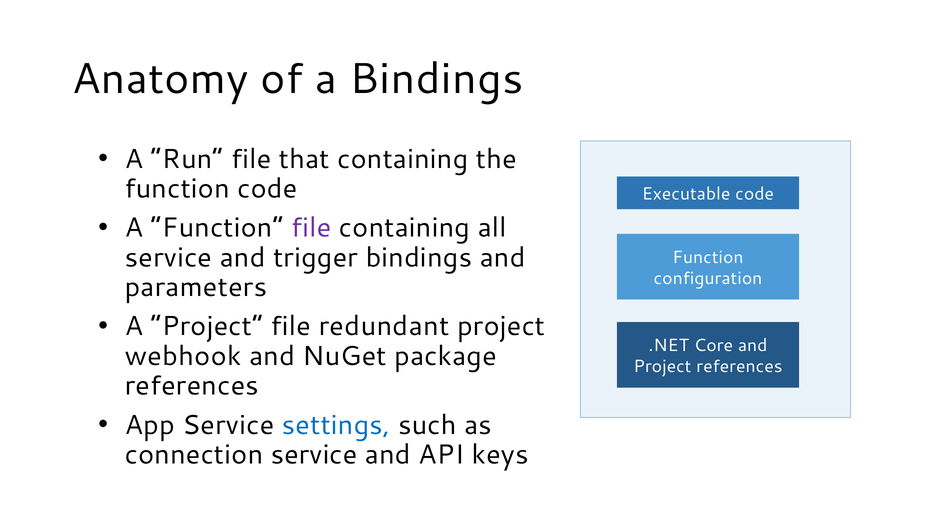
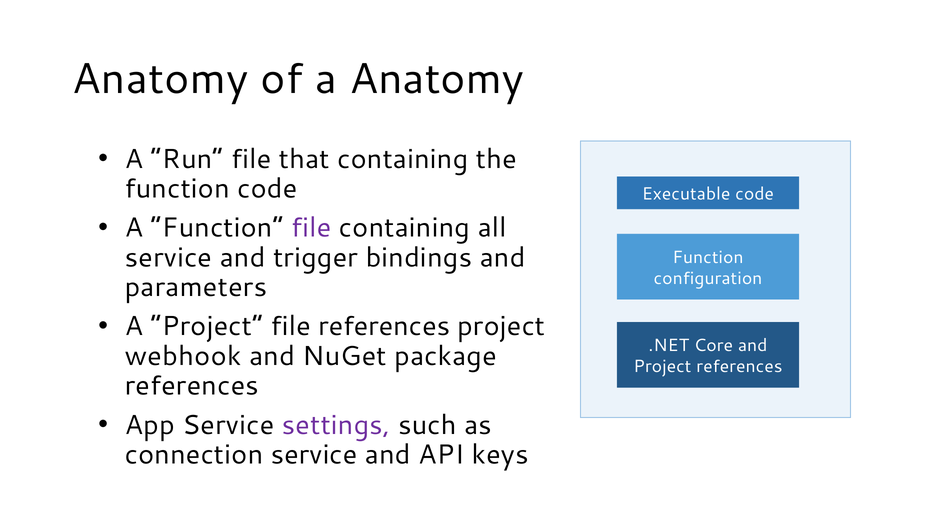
a Bindings: Bindings -> Anatomy
file redundant: redundant -> references
settings colour: blue -> purple
